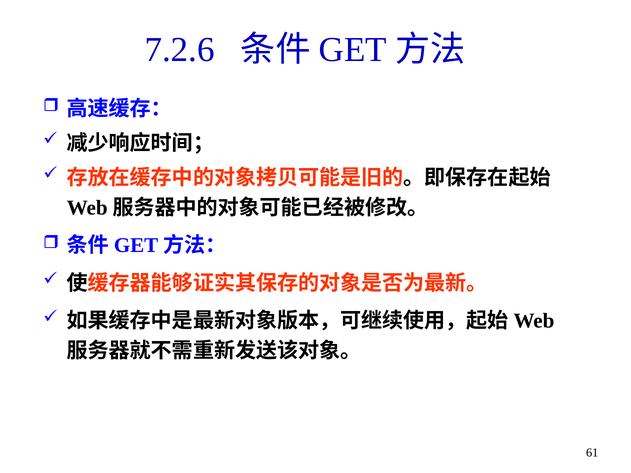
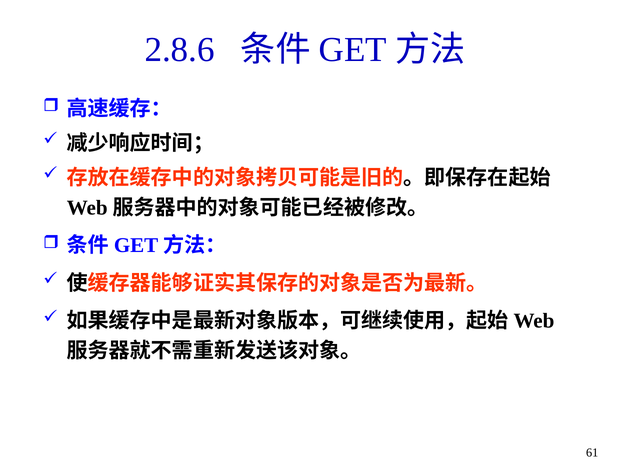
7.2.6: 7.2.6 -> 2.8.6
